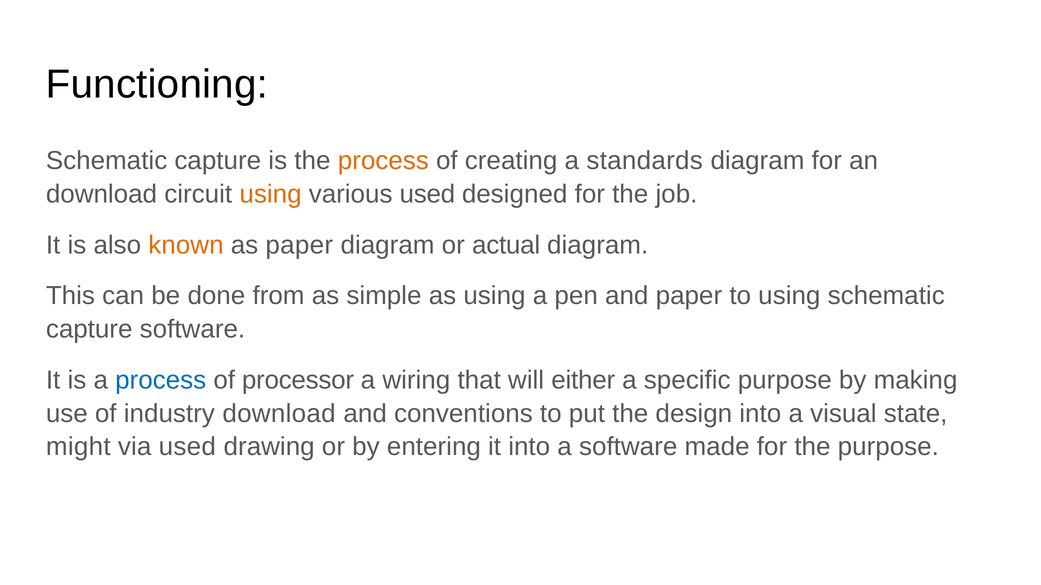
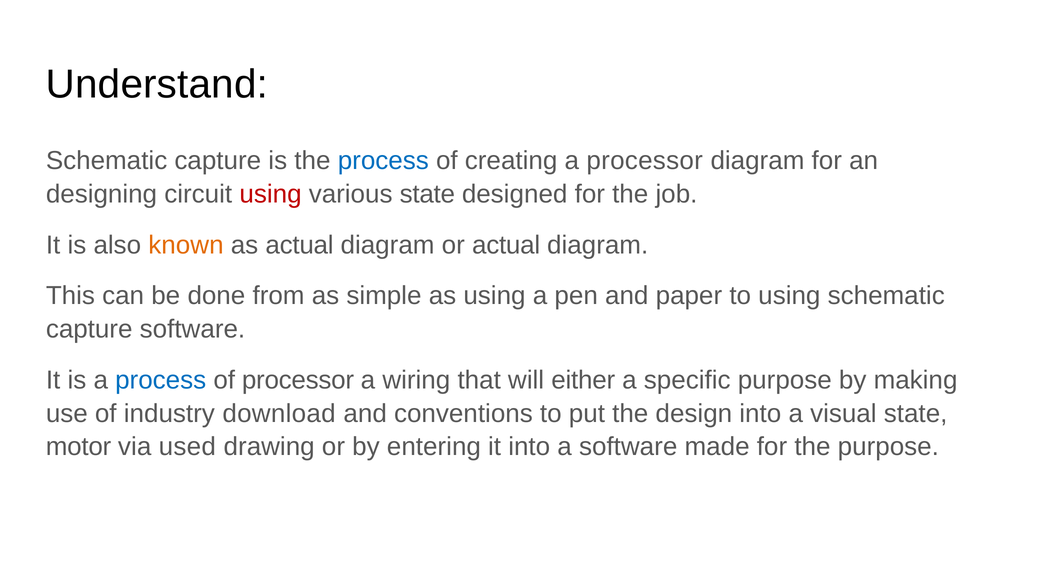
Functioning: Functioning -> Understand
process at (383, 161) colour: orange -> blue
a standards: standards -> processor
download at (101, 194): download -> designing
using at (271, 194) colour: orange -> red
various used: used -> state
as paper: paper -> actual
might: might -> motor
